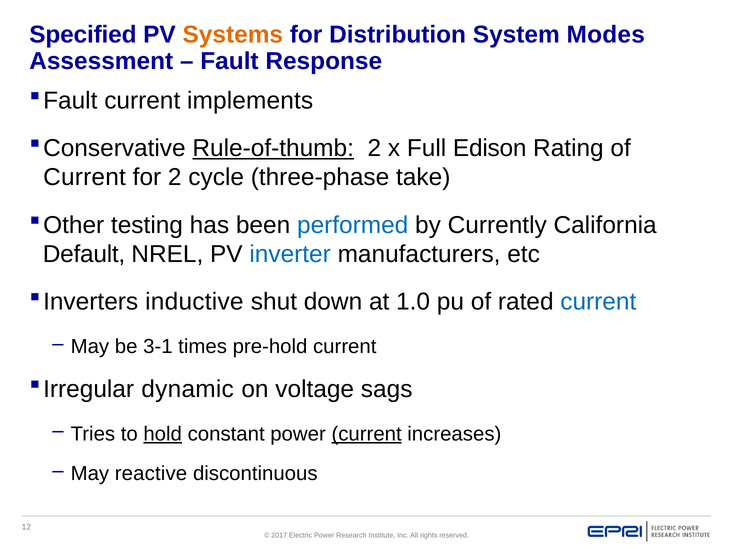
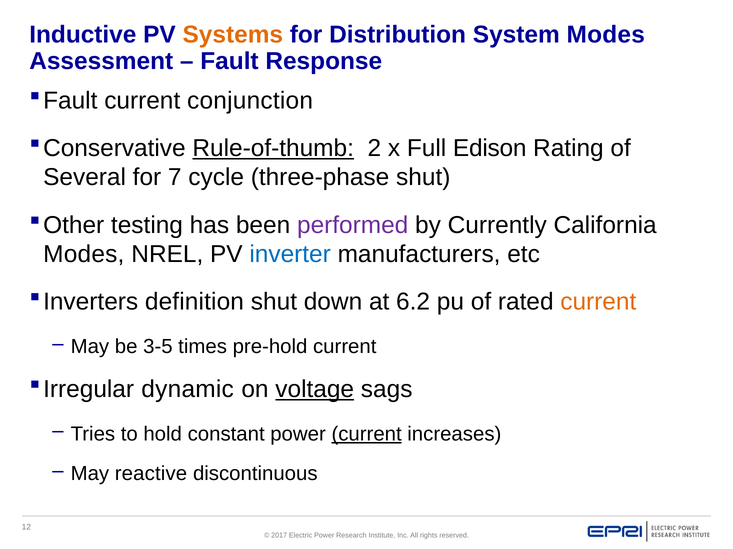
Specified: Specified -> Inductive
implements: implements -> conjunction
Current at (85, 178): Current -> Several
for 2: 2 -> 7
three-phase take: take -> shut
performed colour: blue -> purple
Default at (84, 255): Default -> Modes
inductive: inductive -> definition
1.0: 1.0 -> 6.2
current at (598, 302) colour: blue -> orange
3-1: 3-1 -> 3-5
voltage underline: none -> present
hold underline: present -> none
